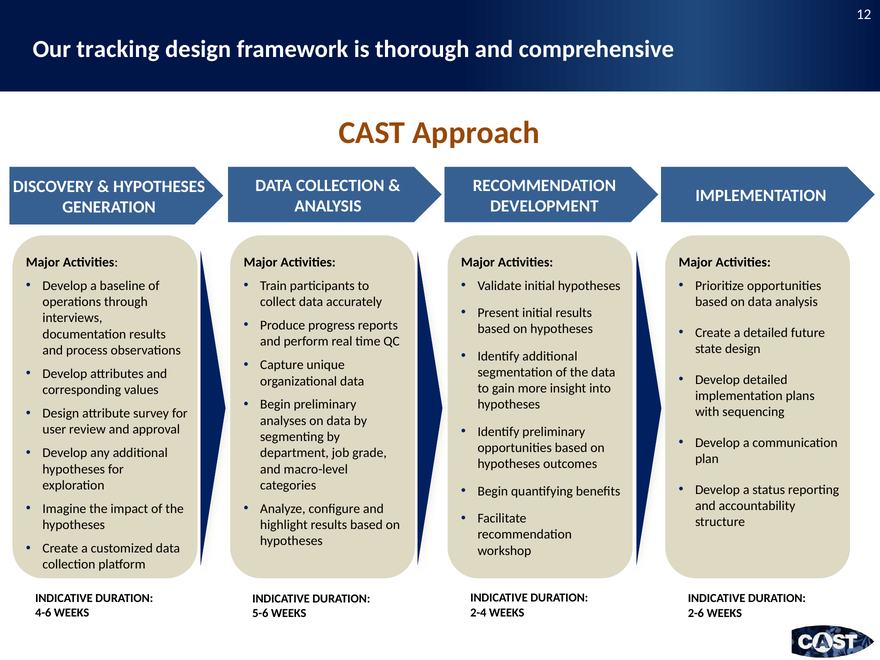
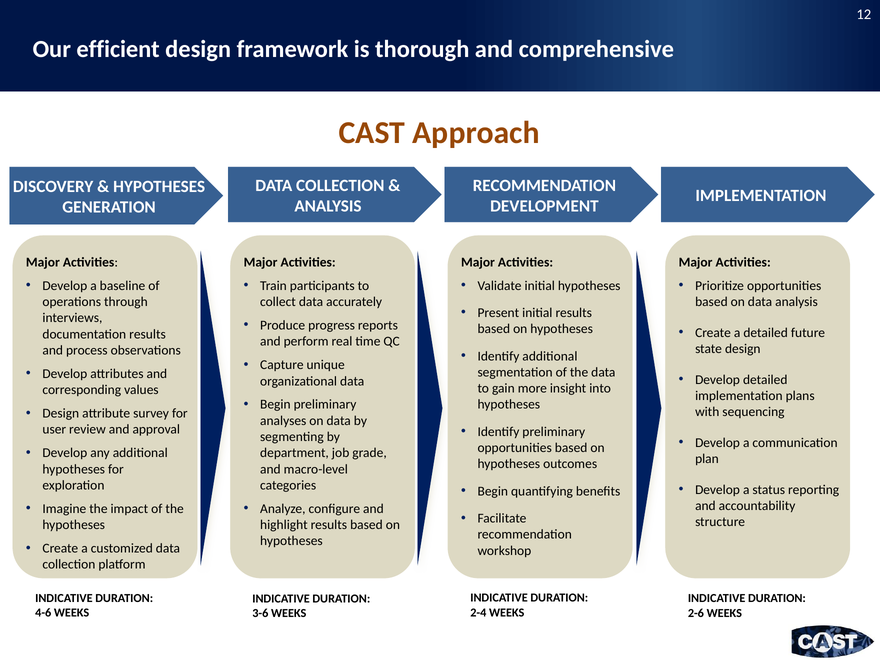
tracking: tracking -> efficient
5-6: 5-6 -> 3-6
